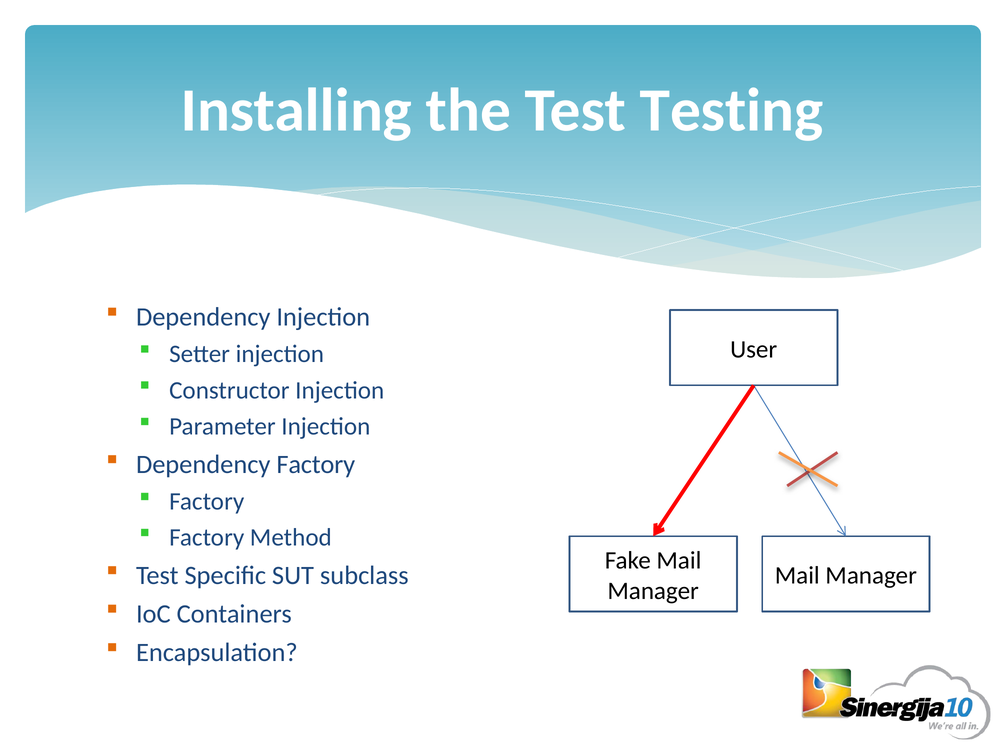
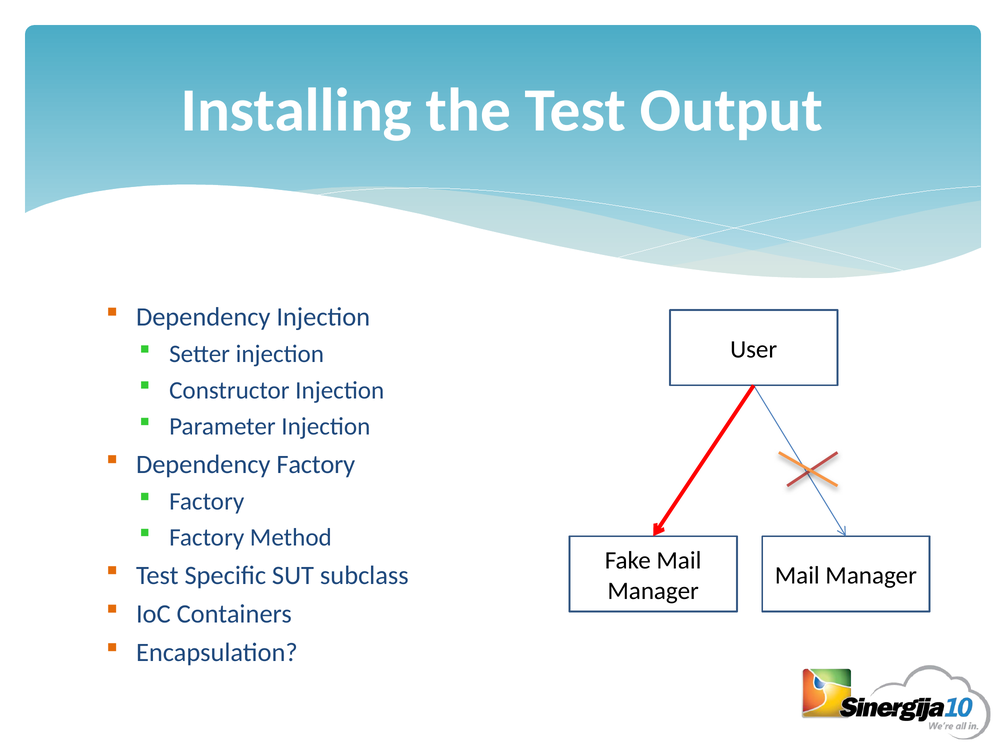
Testing: Testing -> Output
